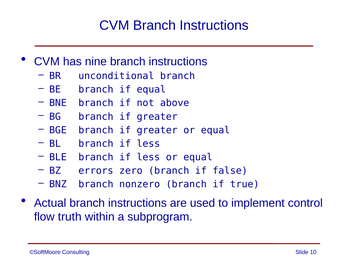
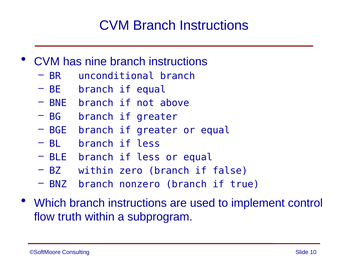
BZ errors: errors -> within
Actual: Actual -> Which
